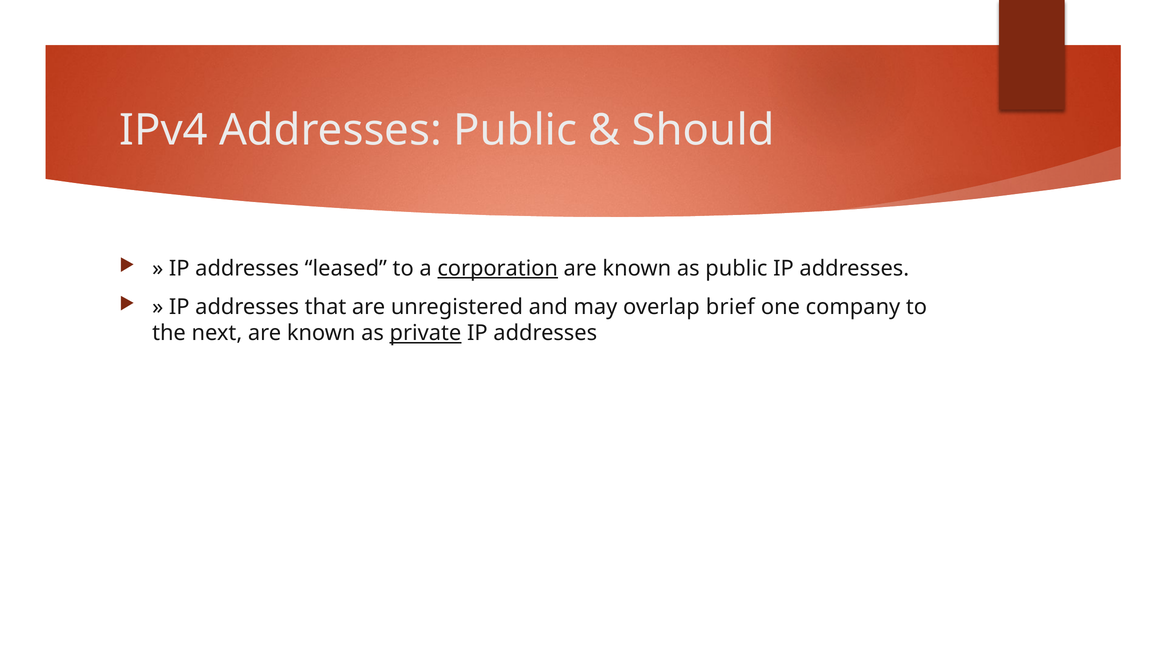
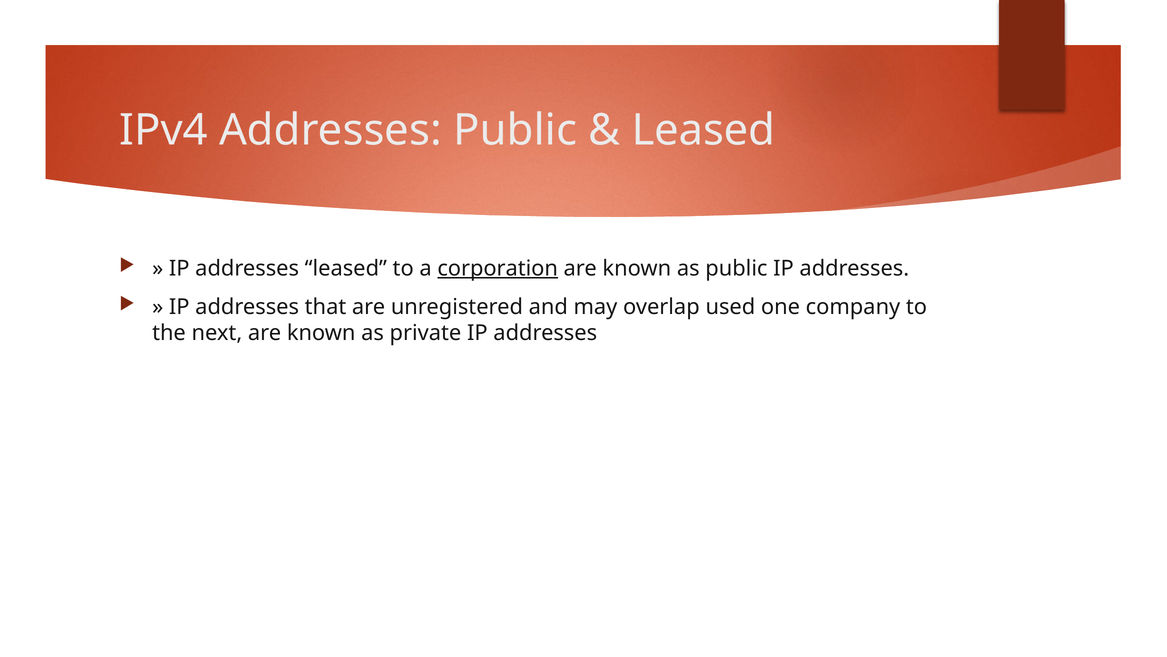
Should at (703, 130): Should -> Leased
brief: brief -> used
private underline: present -> none
